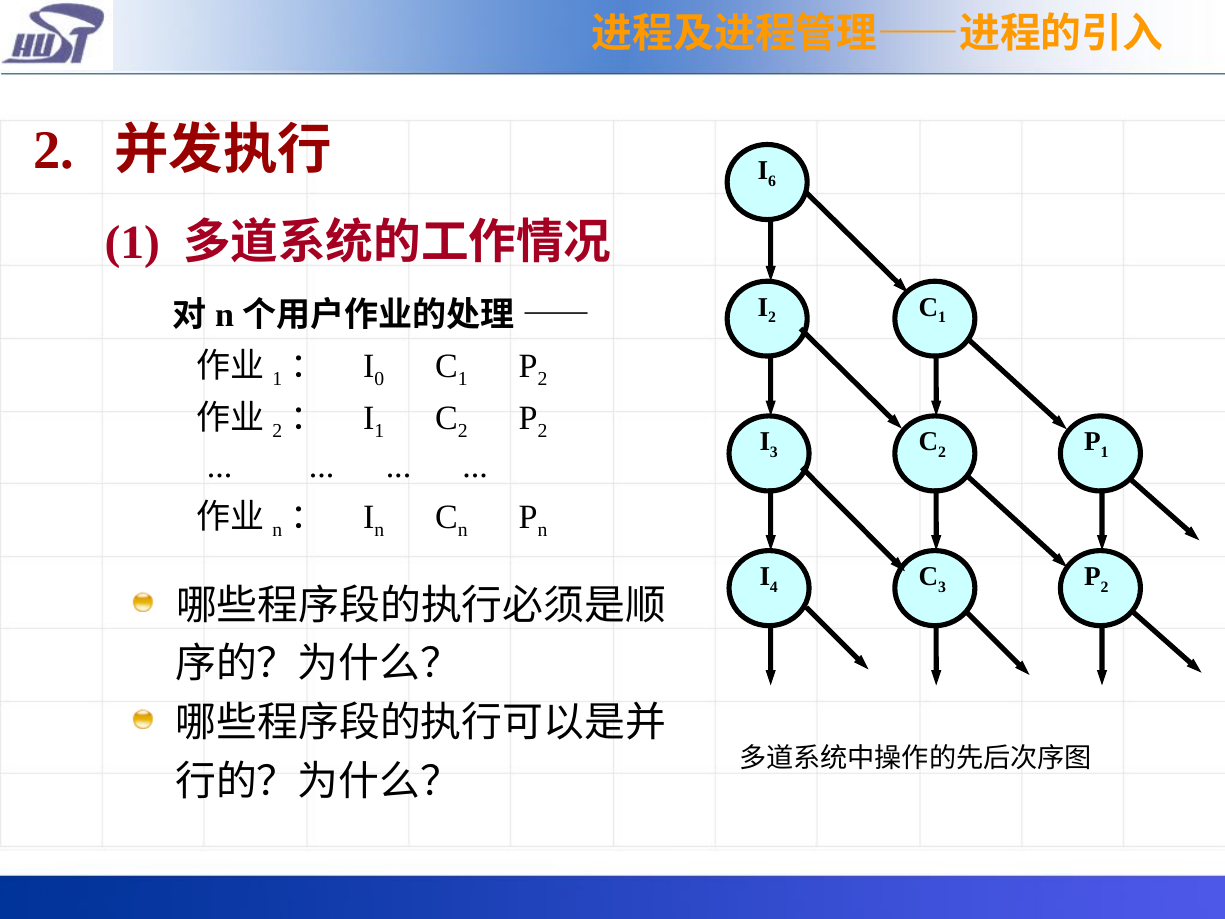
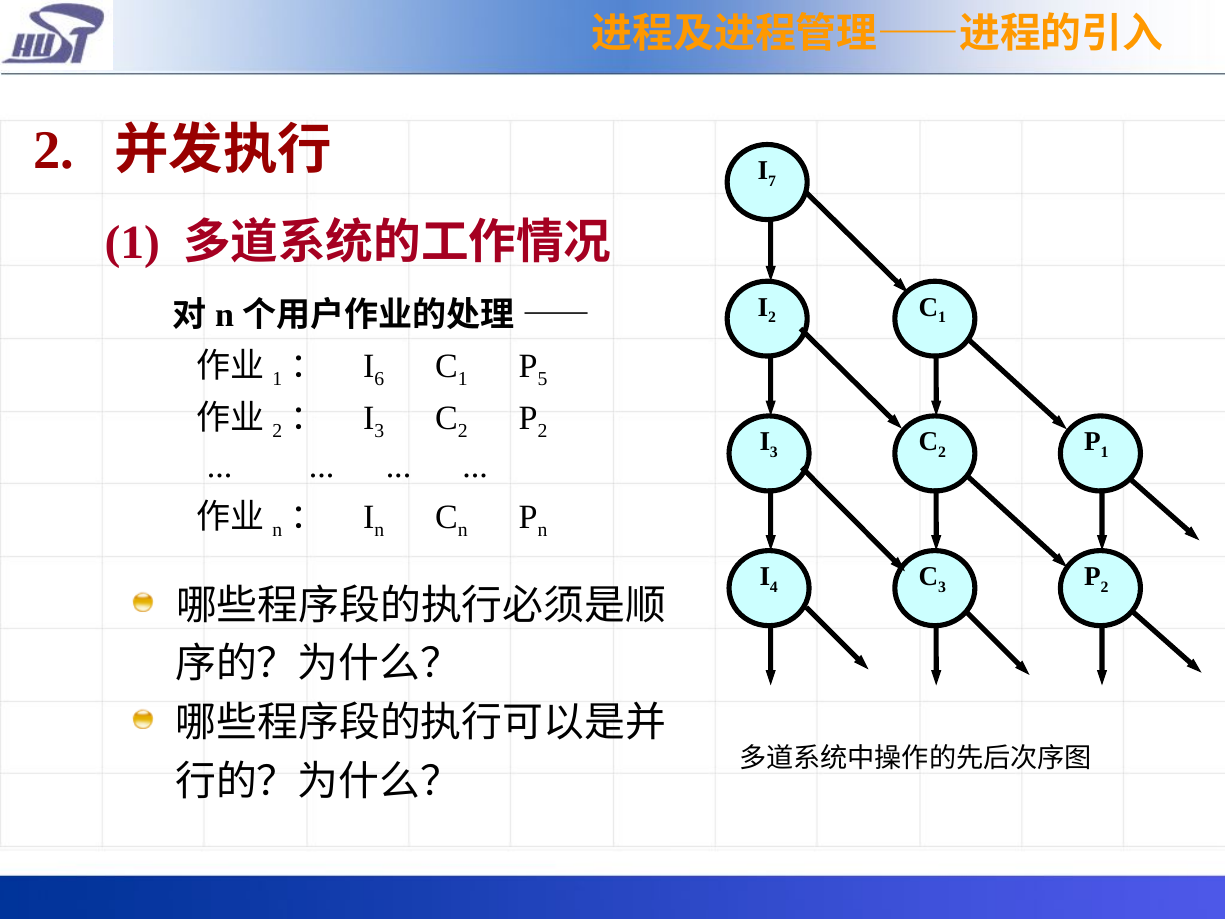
6: 6 -> 7
0: 0 -> 6
2 at (543, 379): 2 -> 5
1 at (379, 431): 1 -> 3
